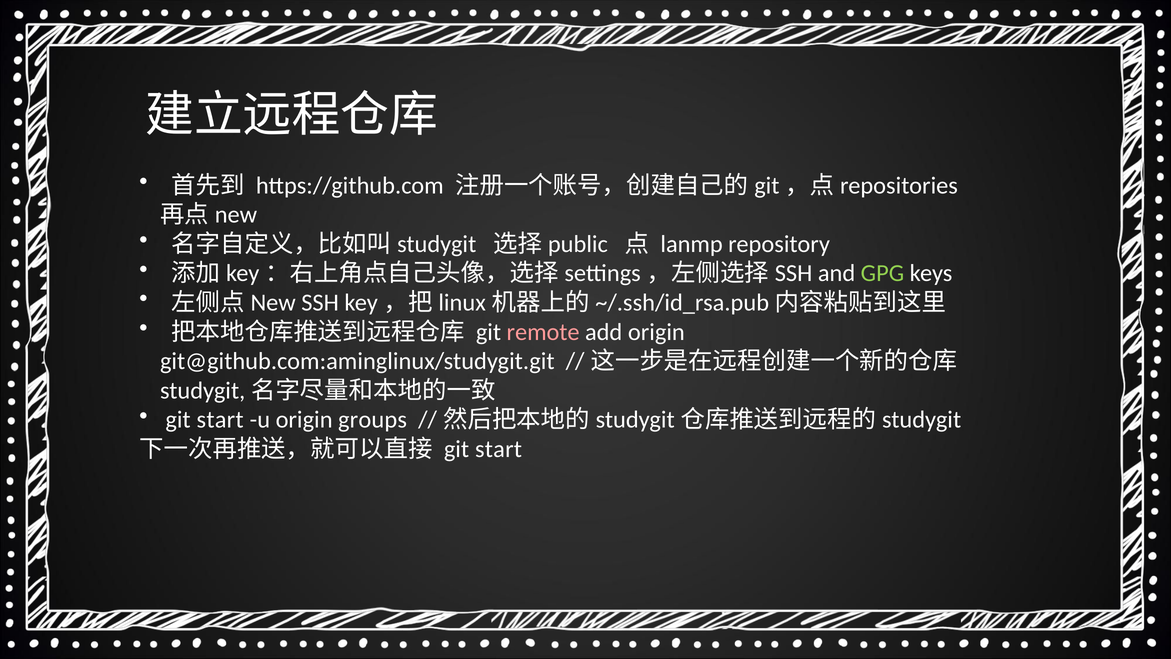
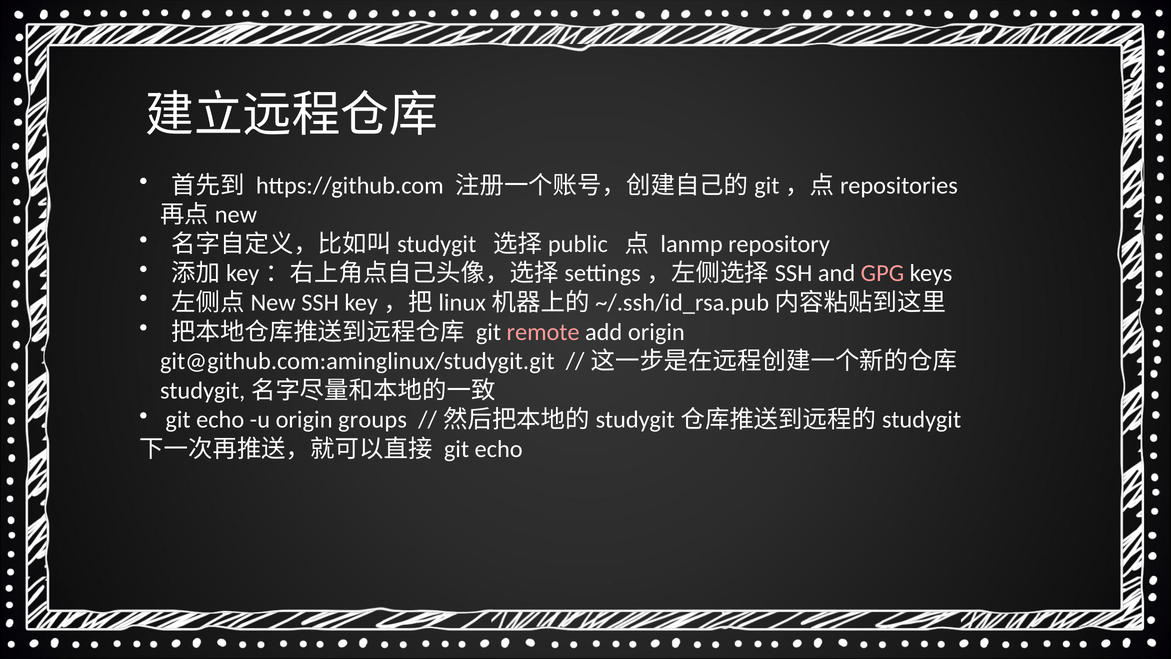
GPG colour: light green -> pink
start at (220, 420): start -> echo
start at (499, 449): start -> echo
